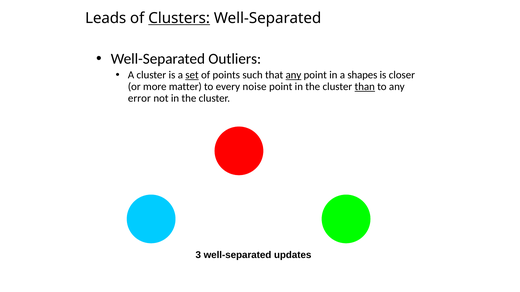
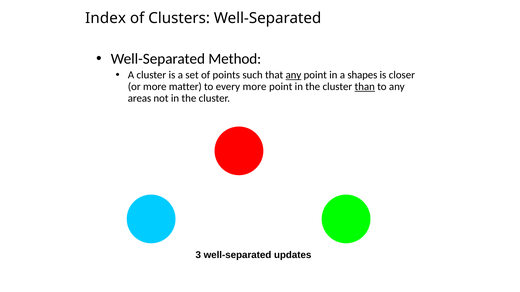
Leads: Leads -> Index
Clusters underline: present -> none
Outliers: Outliers -> Method
set underline: present -> none
every noise: noise -> more
error: error -> areas
